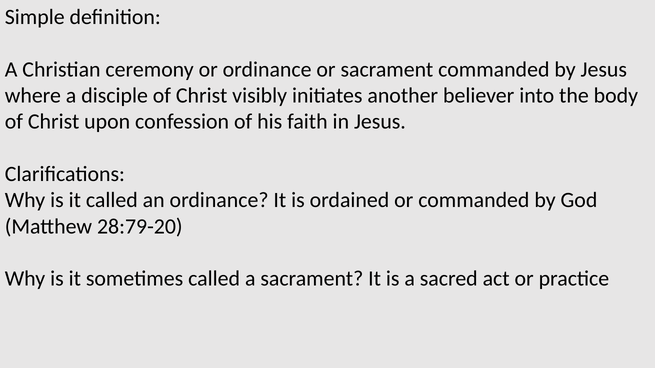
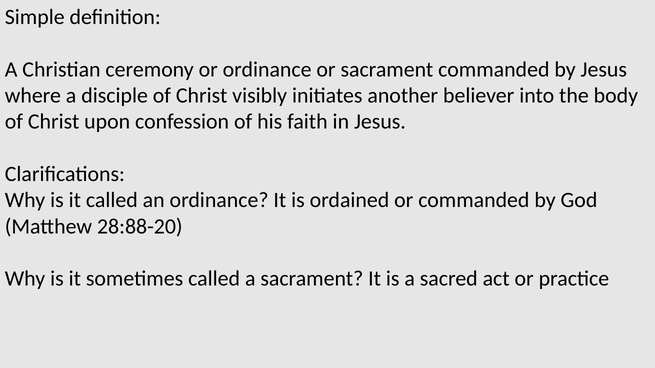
28:79-20: 28:79-20 -> 28:88-20
